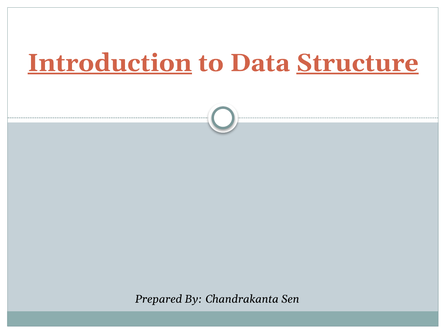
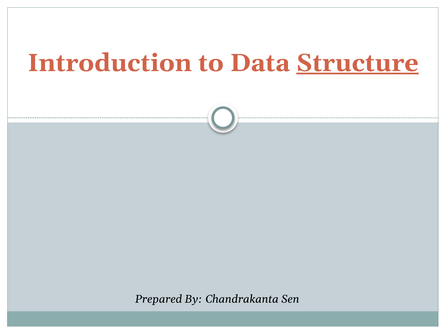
Introduction underline: present -> none
